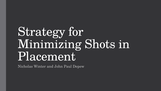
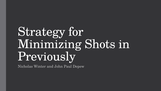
Placement: Placement -> Previously
